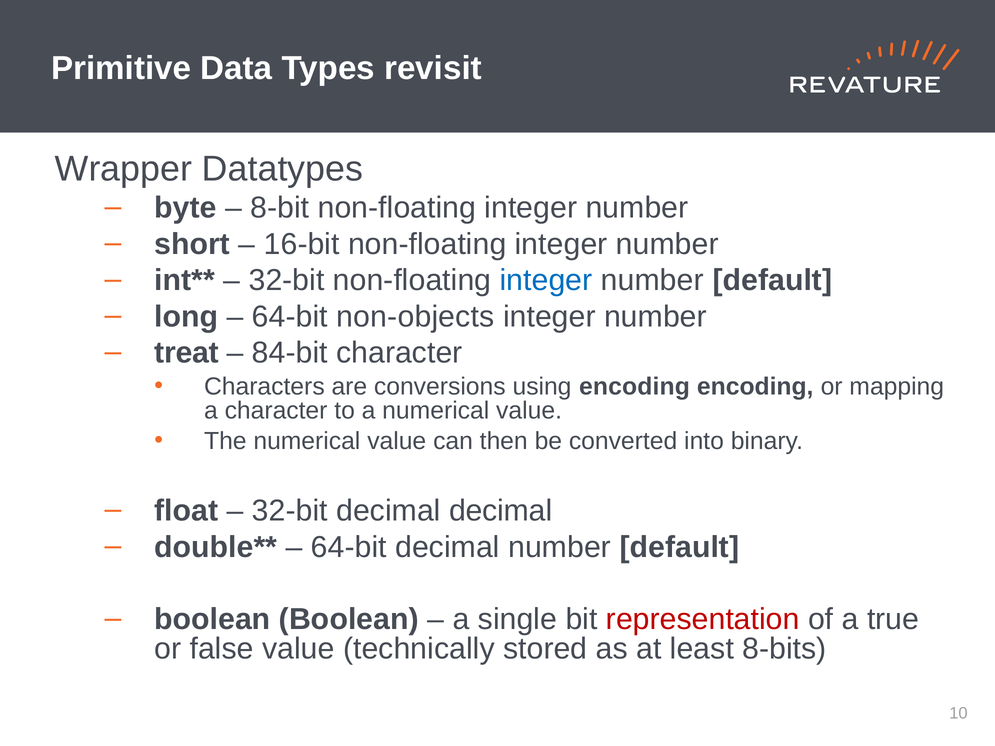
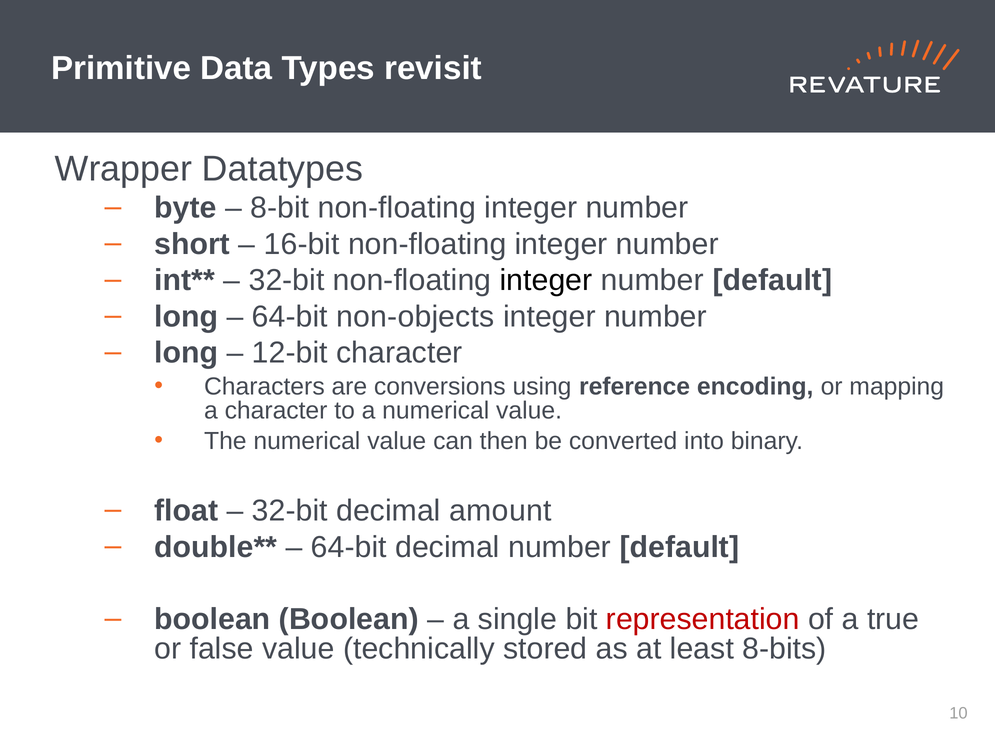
integer at (546, 281) colour: blue -> black
treat at (187, 353): treat -> long
84-bit: 84-bit -> 12-bit
using encoding: encoding -> reference
decimal decimal: decimal -> amount
